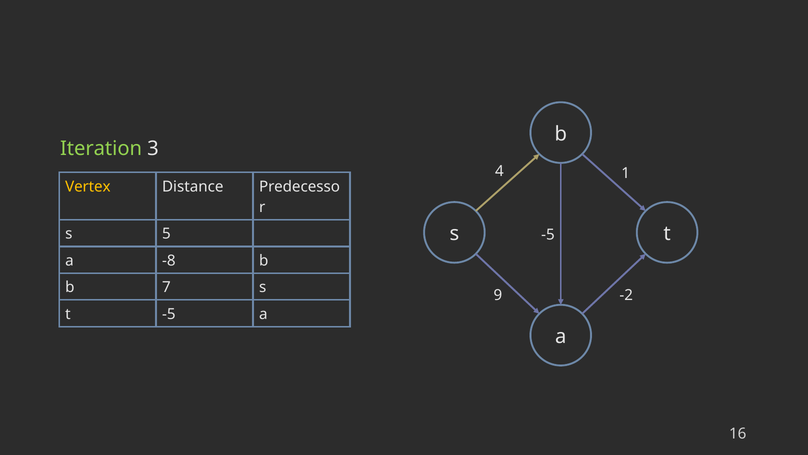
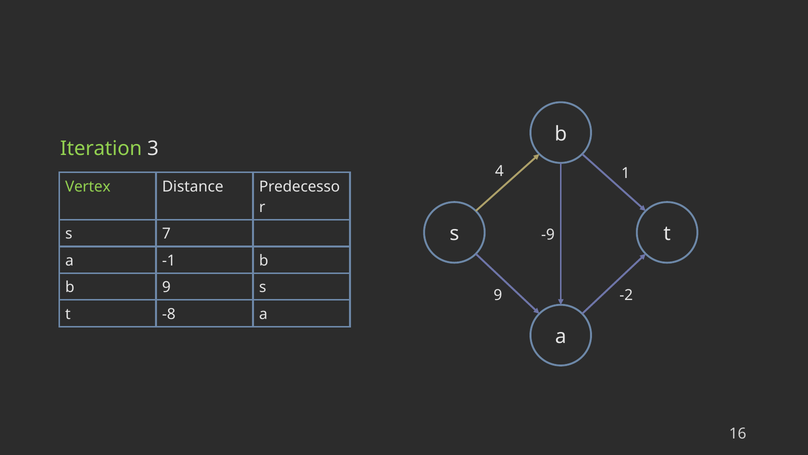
Vertex colour: yellow -> light green
5: 5 -> 7
-5 at (548, 234): -5 -> -9
-8: -8 -> -1
b 7: 7 -> 9
t -5: -5 -> -8
